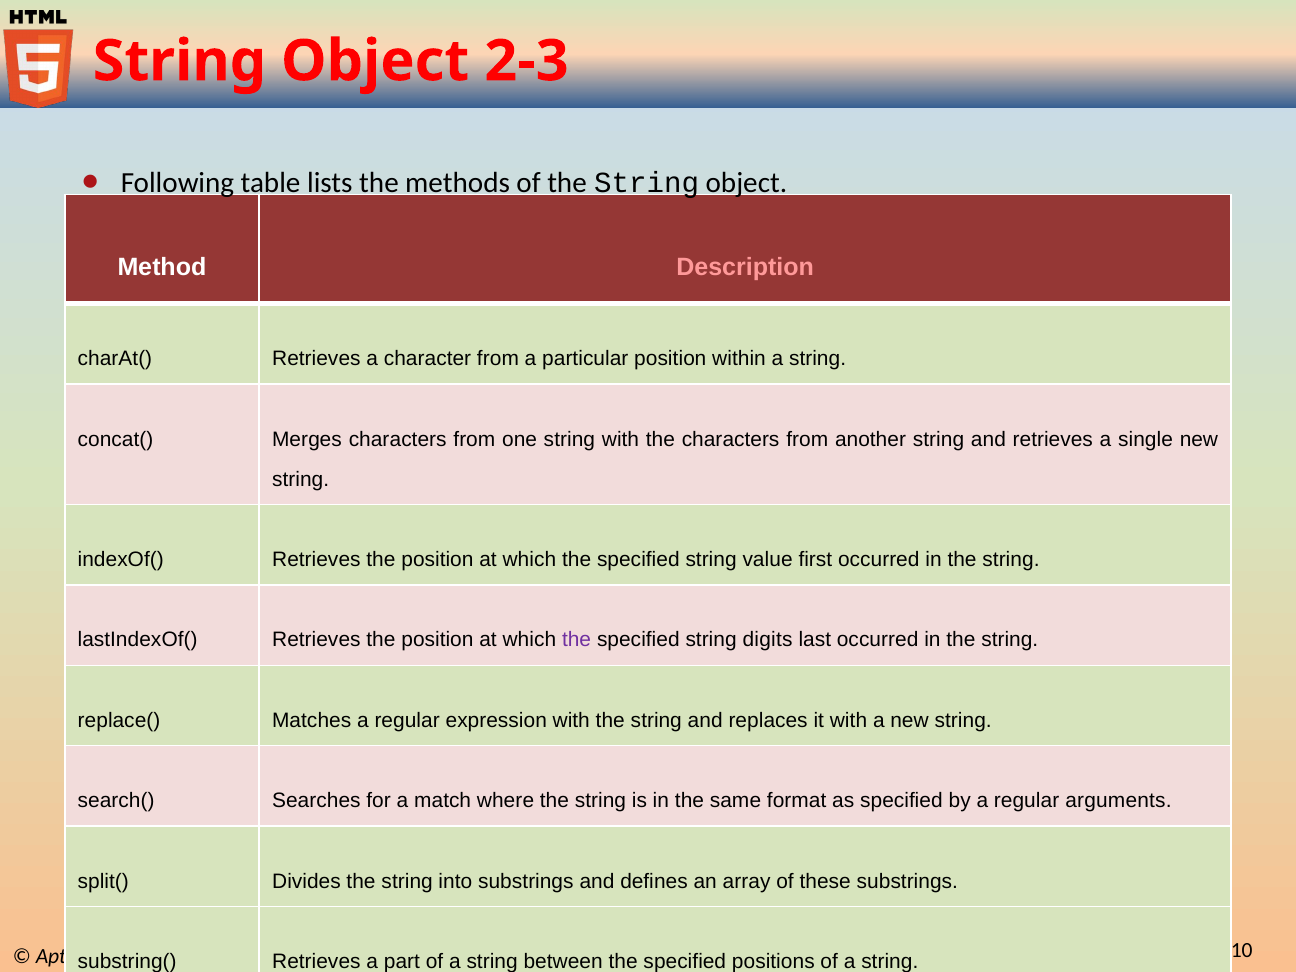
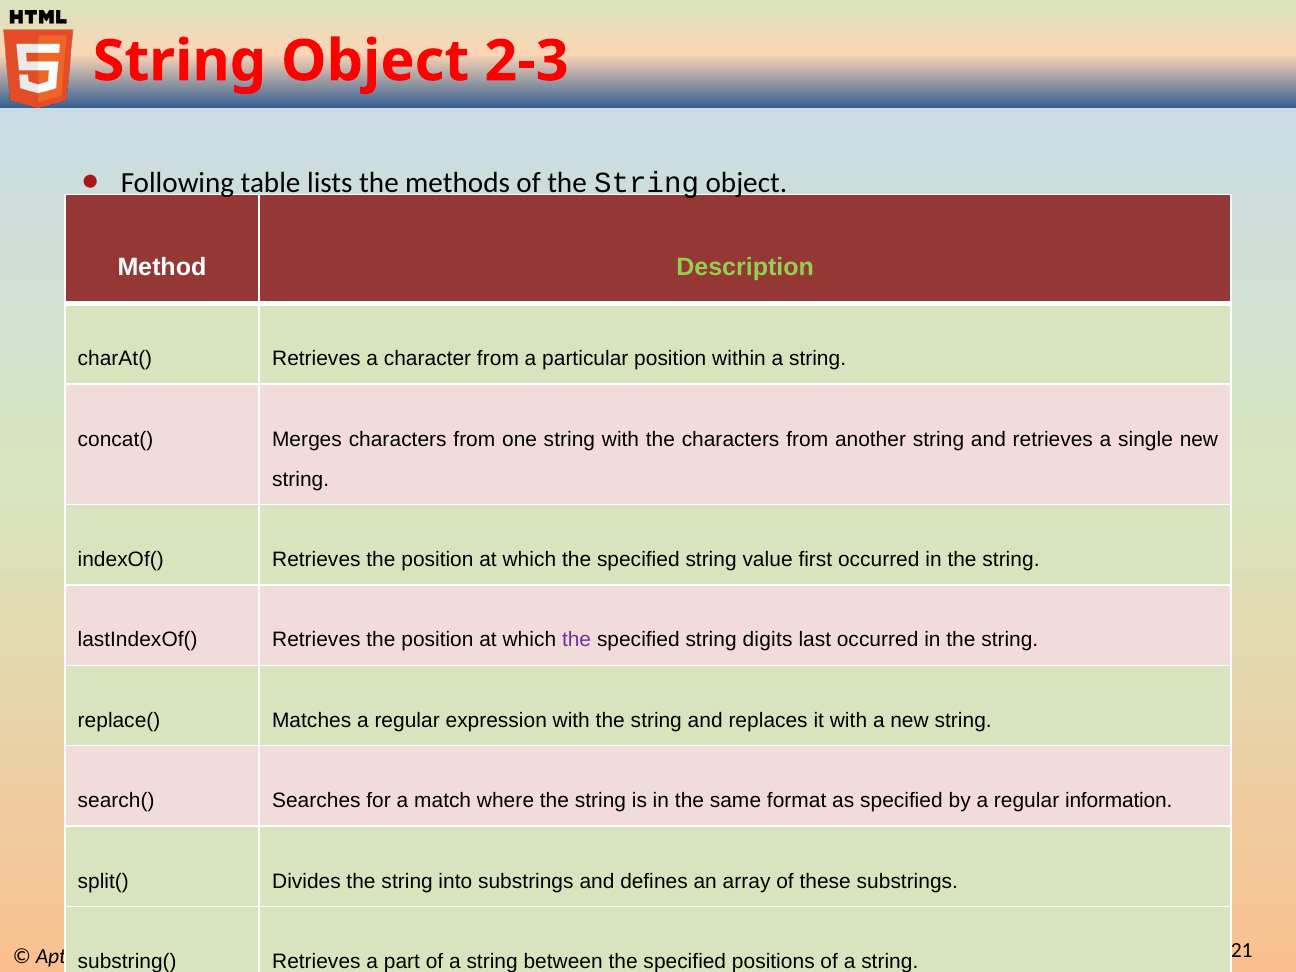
Description colour: pink -> light green
arguments: arguments -> information
10: 10 -> 21
